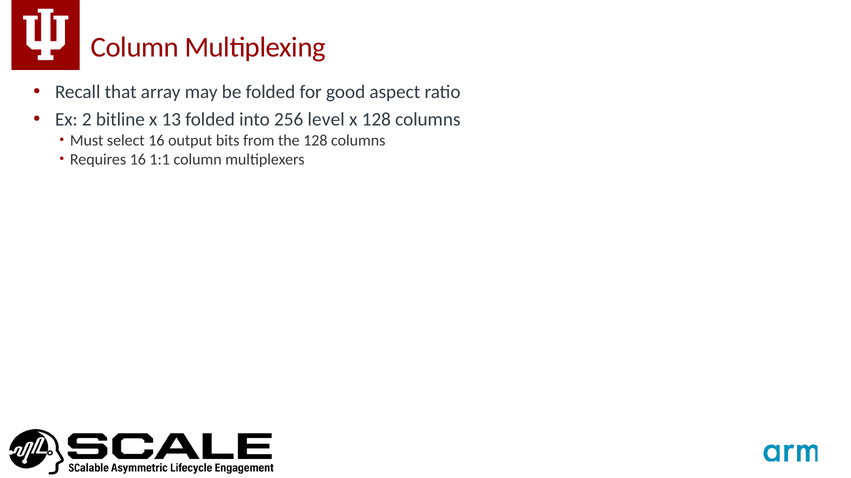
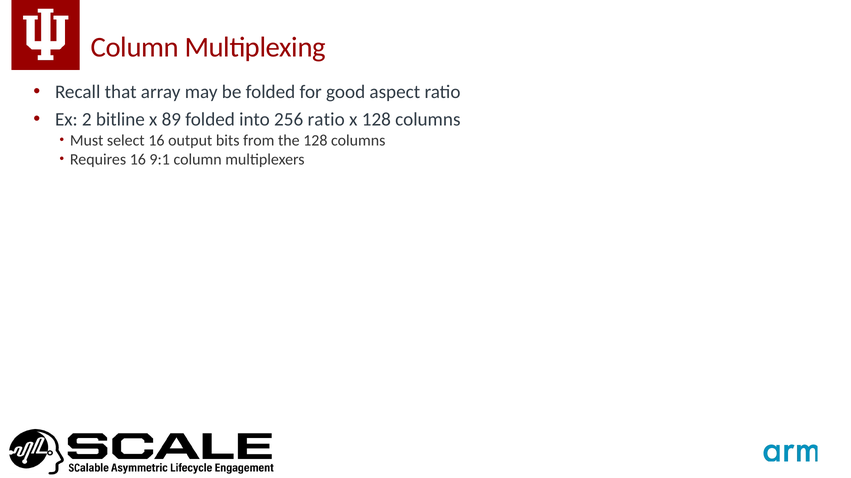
13: 13 -> 89
256 level: level -> ratio
1:1: 1:1 -> 9:1
